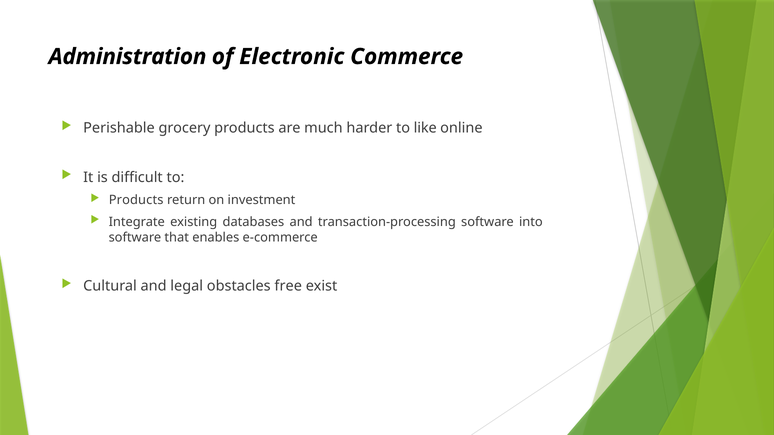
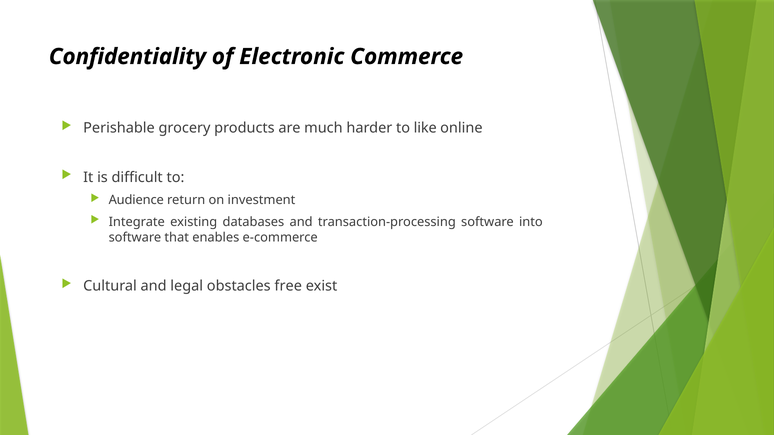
Administration: Administration -> Confidentiality
Products at (136, 200): Products -> Audience
